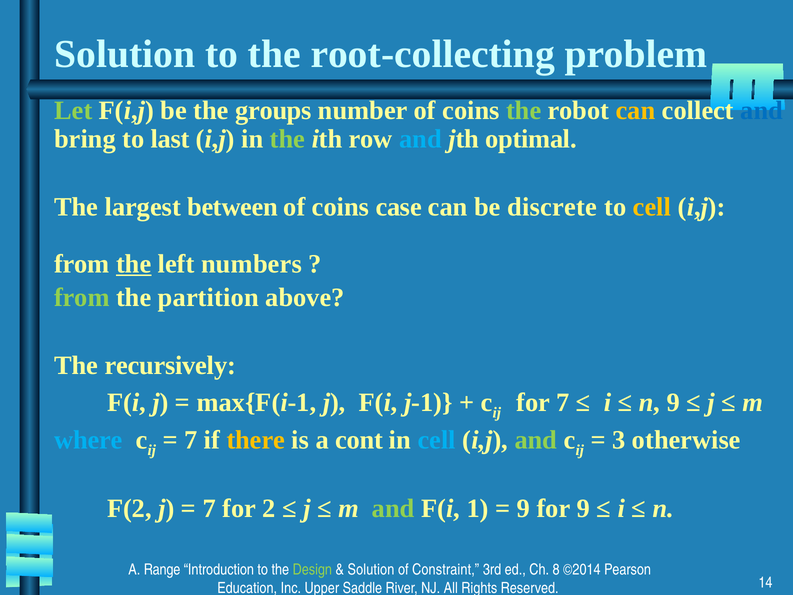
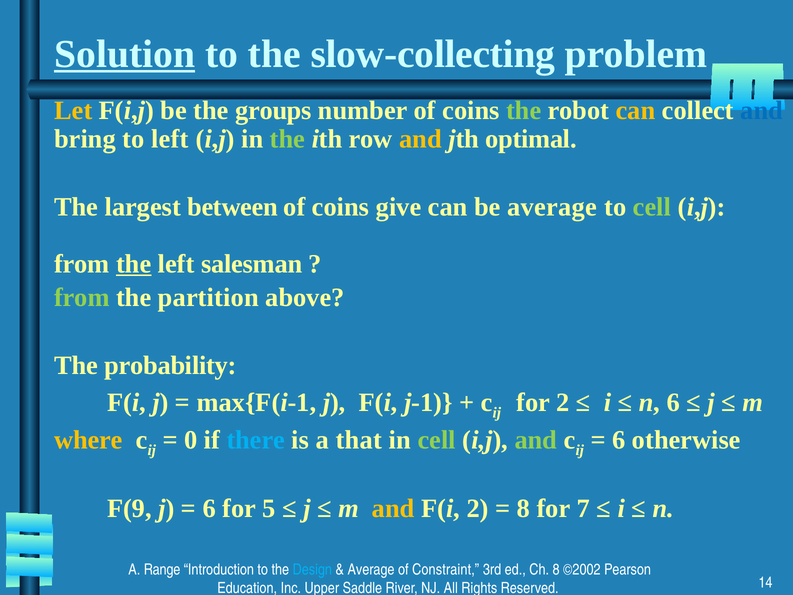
Solution at (125, 54) underline: none -> present
root-collecting: root-collecting -> slow-collecting
Let colour: light green -> yellow
to last: last -> left
and at (421, 139) colour: light blue -> yellow
case: case -> give
be discrete: discrete -> average
cell at (652, 207) colour: yellow -> light green
numbers: numbers -> salesman
recursively: recursively -> probability
for 7: 7 -> 2
n 9: 9 -> 6
where colour: light blue -> yellow
7 at (191, 440): 7 -> 0
there colour: yellow -> light blue
cont: cont -> that
cell at (437, 440) colour: light blue -> light green
3 at (619, 440): 3 -> 6
F(2: F(2 -> F(9
7 at (209, 508): 7 -> 6
2: 2 -> 5
and at (393, 508) colour: light green -> yellow
F(i 1: 1 -> 2
9 at (523, 508): 9 -> 8
for 9: 9 -> 7
Design colour: light green -> light blue
Solution at (371, 569): Solution -> Average
©2014: ©2014 -> ©2002
